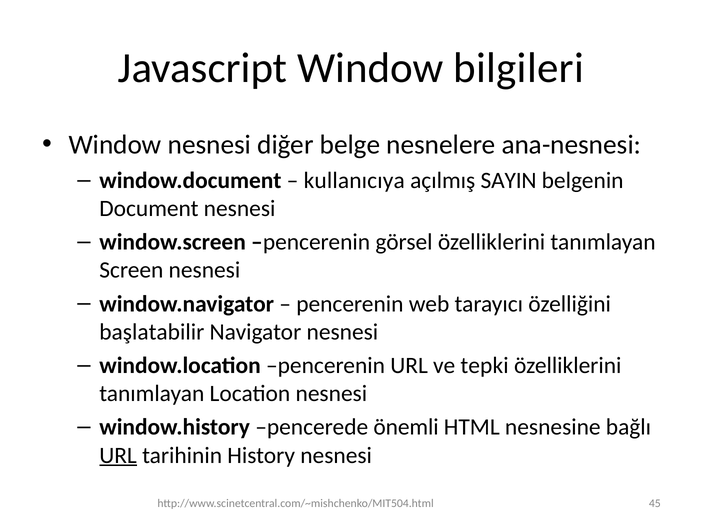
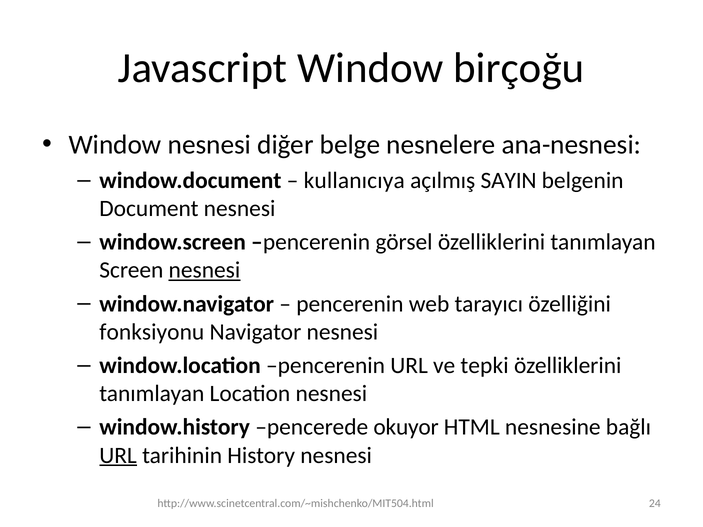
bilgileri: bilgileri -> birçoğu
nesnesi at (204, 270) underline: none -> present
başlatabilir: başlatabilir -> fonksiyonu
önemli: önemli -> okuyor
45: 45 -> 24
